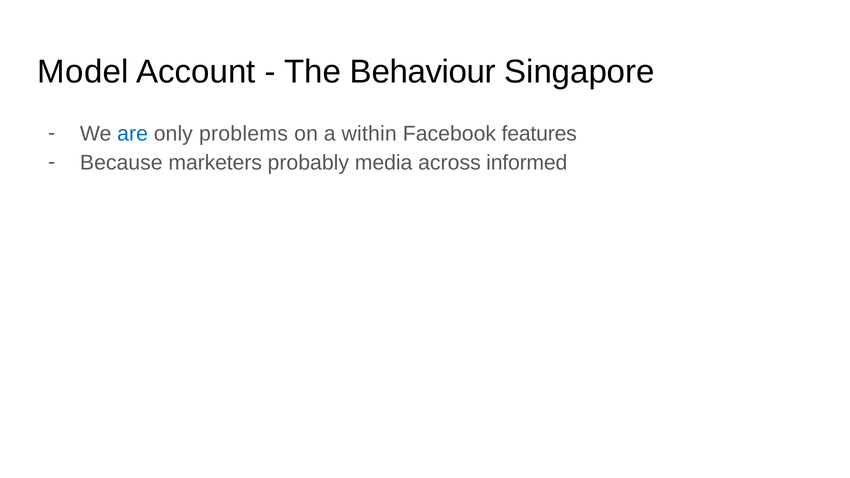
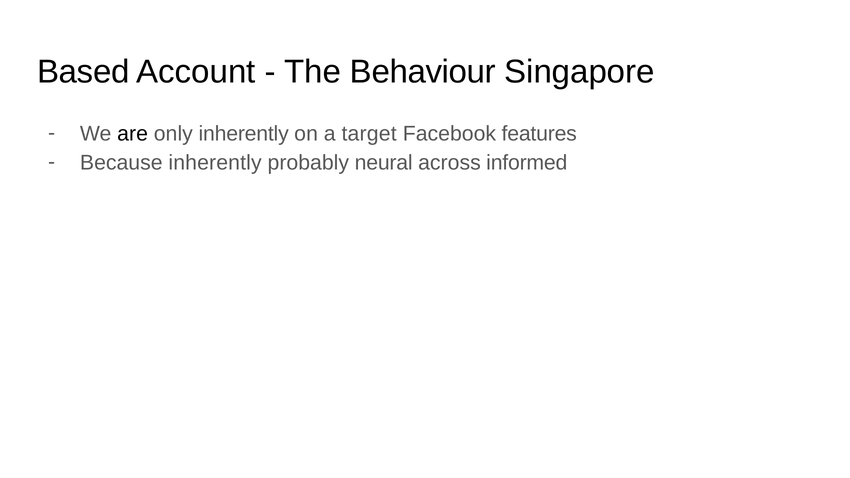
Model: Model -> Based
are colour: blue -> black
only problems: problems -> inherently
within: within -> target
Because marketers: marketers -> inherently
media: media -> neural
